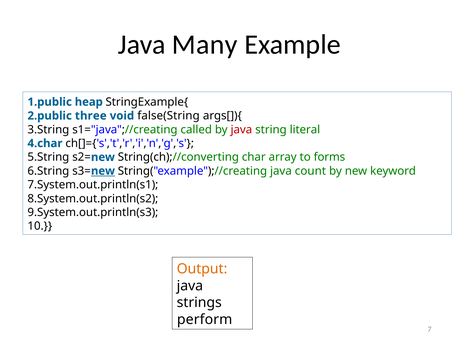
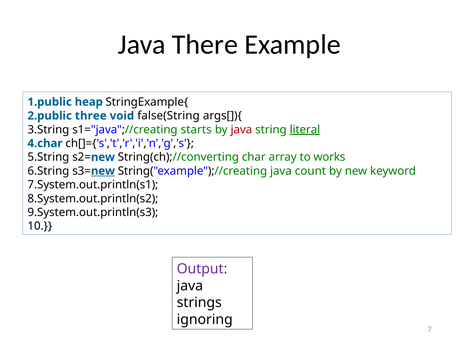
Many: Many -> There
called: called -> starts
literal underline: none -> present
forms: forms -> works
Output colour: orange -> purple
perform: perform -> ignoring
